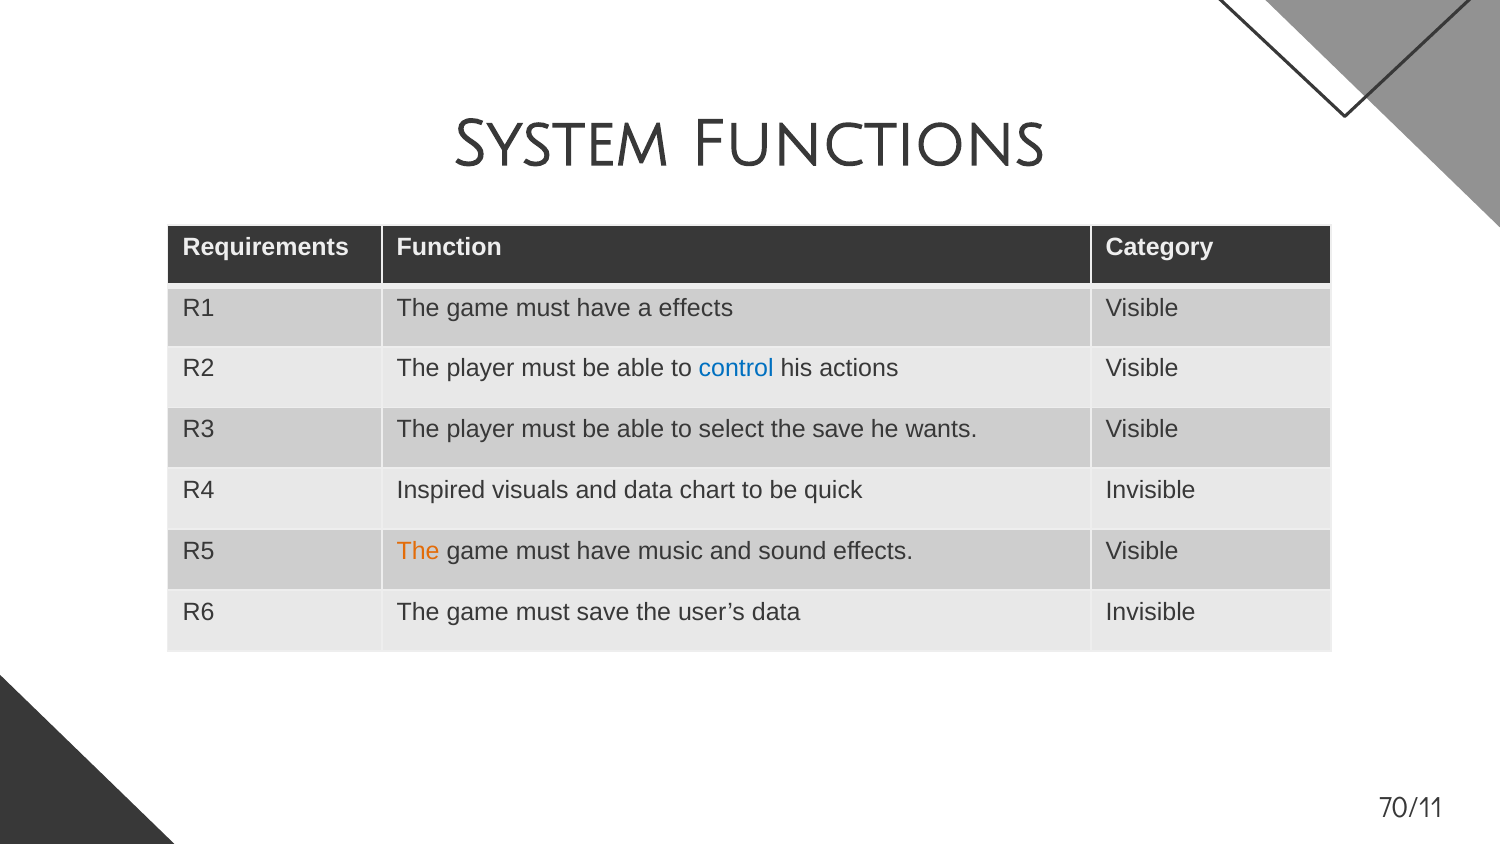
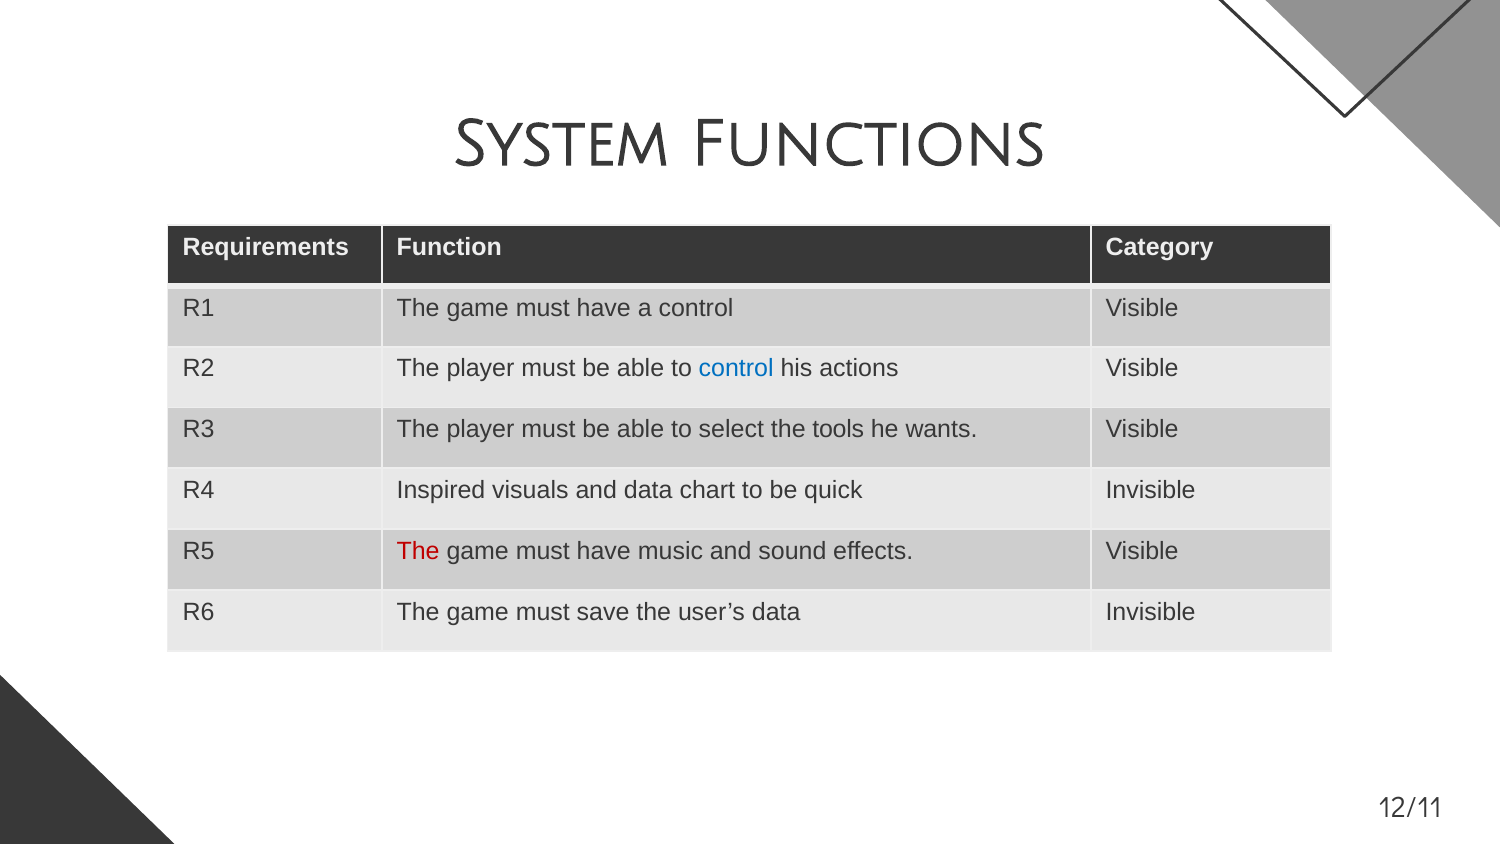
a effects: effects -> control
the save: save -> tools
The at (418, 551) colour: orange -> red
70/11: 70/11 -> 12/11
